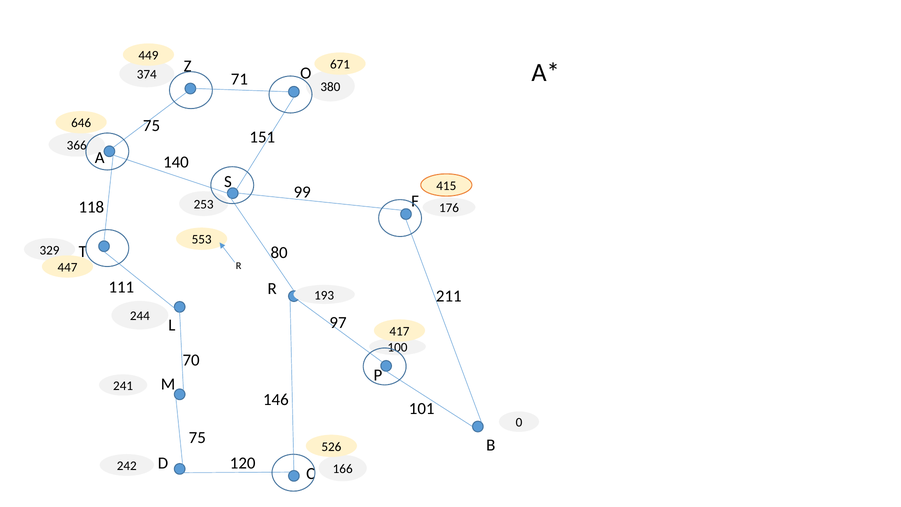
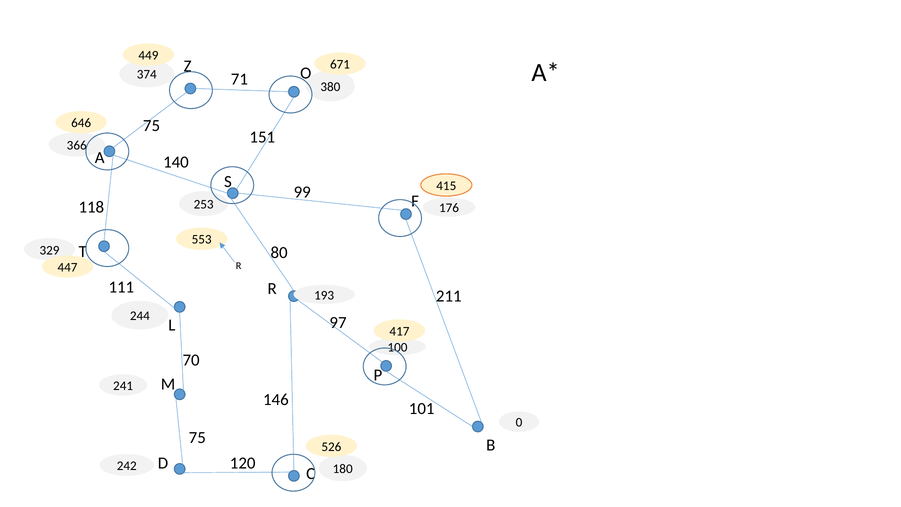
166: 166 -> 180
